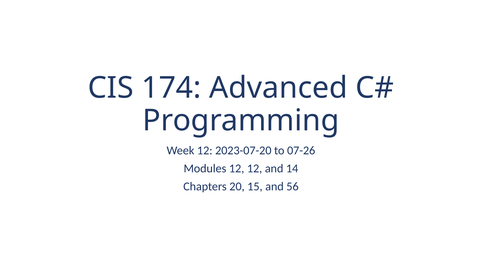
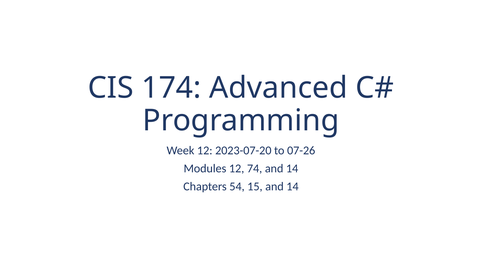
12 12: 12 -> 74
20: 20 -> 54
15 and 56: 56 -> 14
